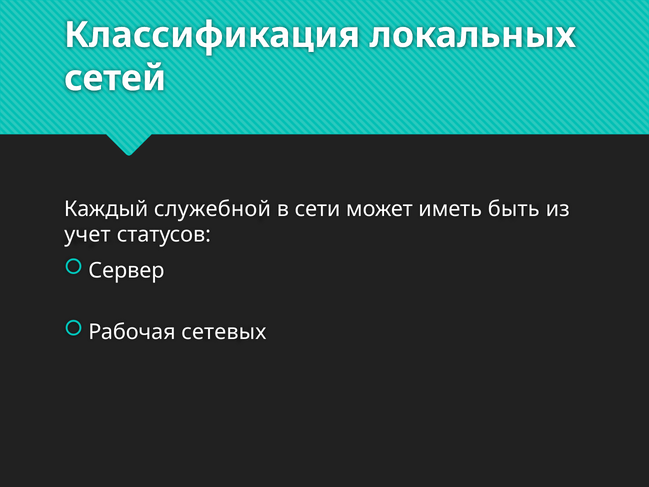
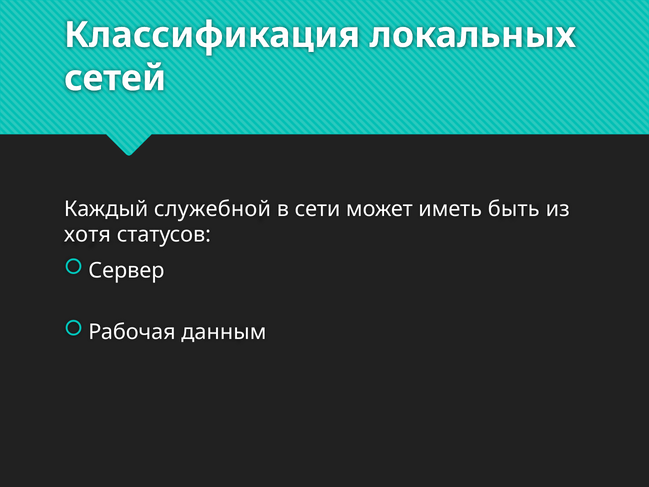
учет: учет -> хотя
сетевых: сетевых -> данным
